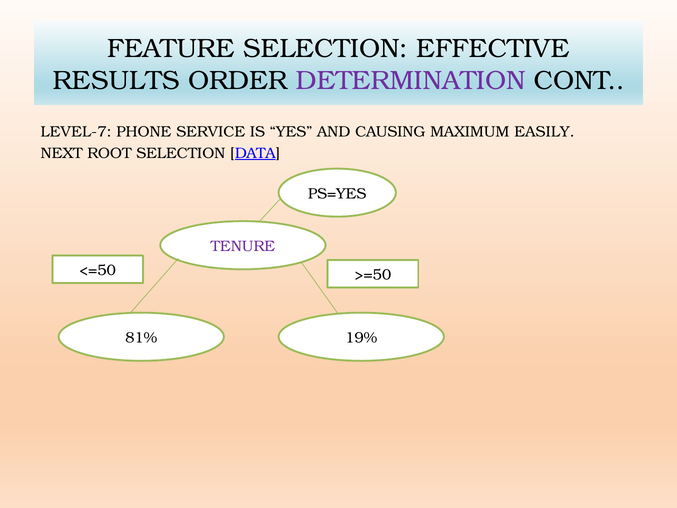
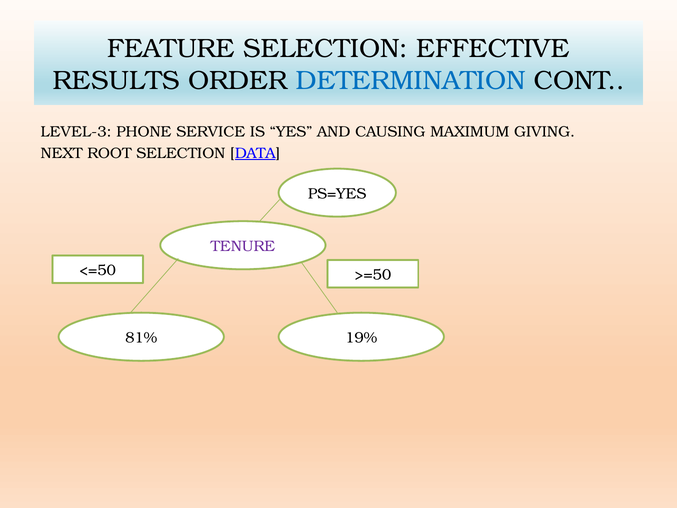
DETERMINATION colour: purple -> blue
LEVEL-7: LEVEL-7 -> LEVEL-3
EASILY: EASILY -> GIVING
